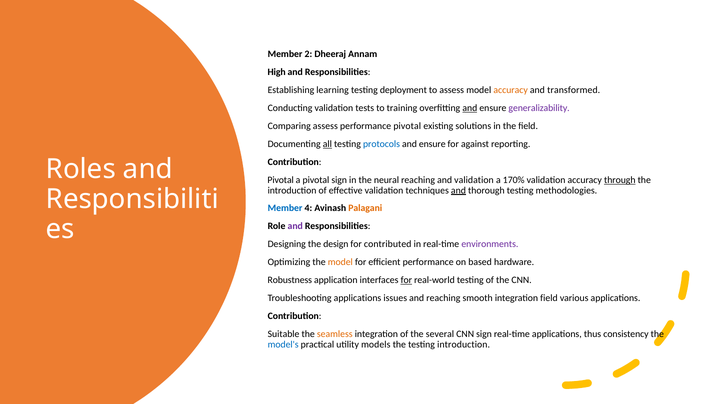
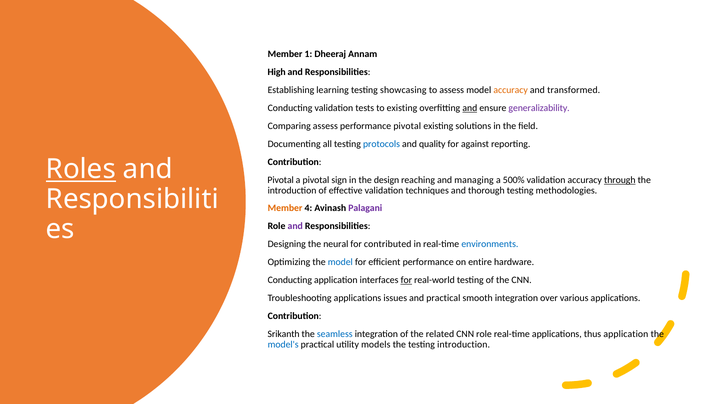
2: 2 -> 1
deployment: deployment -> showcasing
to training: training -> existing
all underline: present -> none
ensure at (432, 144): ensure -> quality
Roles underline: none -> present
neural: neural -> design
and validation: validation -> managing
170%: 170% -> 500%
and at (458, 191) underline: present -> none
Member at (285, 208) colour: blue -> orange
Palagani colour: orange -> purple
design: design -> neural
environments colour: purple -> blue
model at (340, 262) colour: orange -> blue
based: based -> entire
Robustness at (290, 280): Robustness -> Conducting
and reaching: reaching -> practical
integration field: field -> over
Suitable: Suitable -> Srikanth
seamless colour: orange -> blue
several: several -> related
CNN sign: sign -> role
thus consistency: consistency -> application
